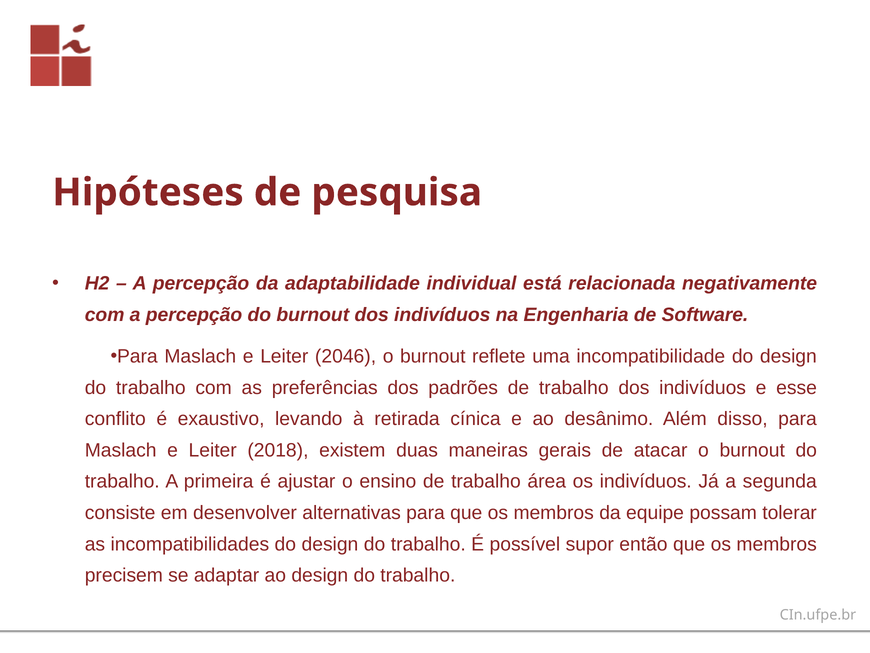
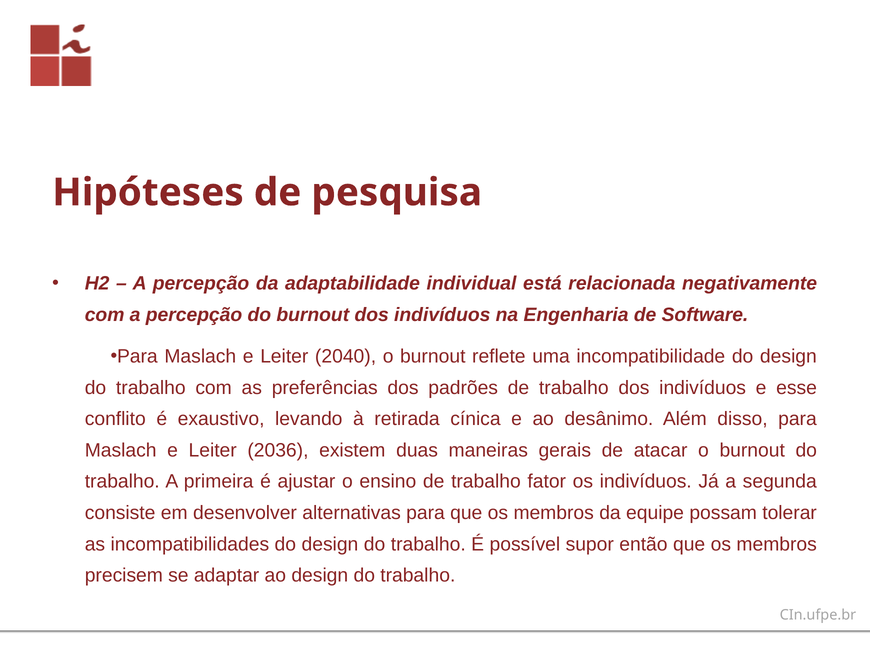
2046: 2046 -> 2040
2018: 2018 -> 2036
área: área -> fator
